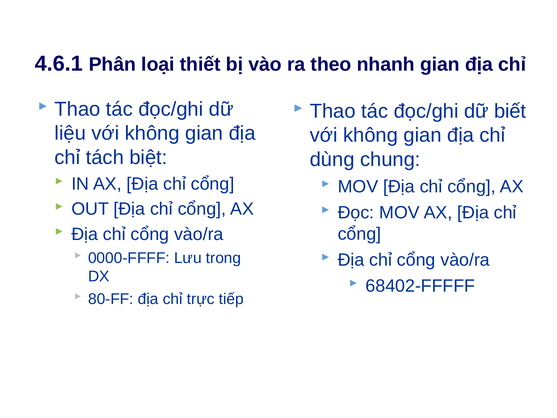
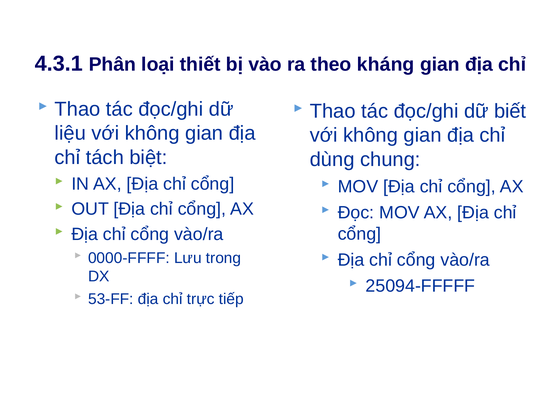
4.6.1: 4.6.1 -> 4.3.1
nhanh: nhanh -> kháng
68402-FFFFF: 68402-FFFFF -> 25094-FFFFF
80-FF: 80-FF -> 53-FF
